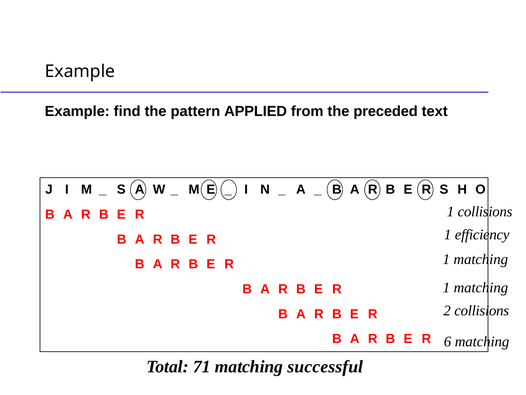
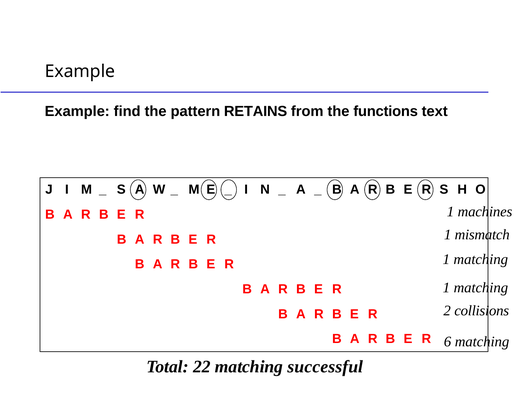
APPLIED: APPLIED -> RETAINS
preceded: preceded -> functions
1 collisions: collisions -> machines
efficiency: efficiency -> mismatch
71: 71 -> 22
